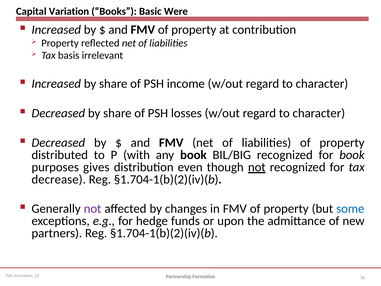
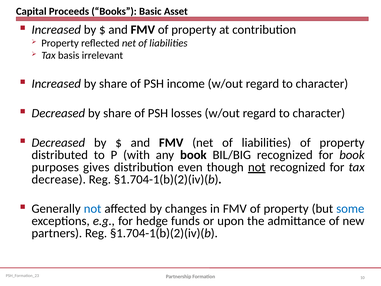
Variation: Variation -> Proceeds
Were: Were -> Asset
not at (93, 209) colour: purple -> blue
